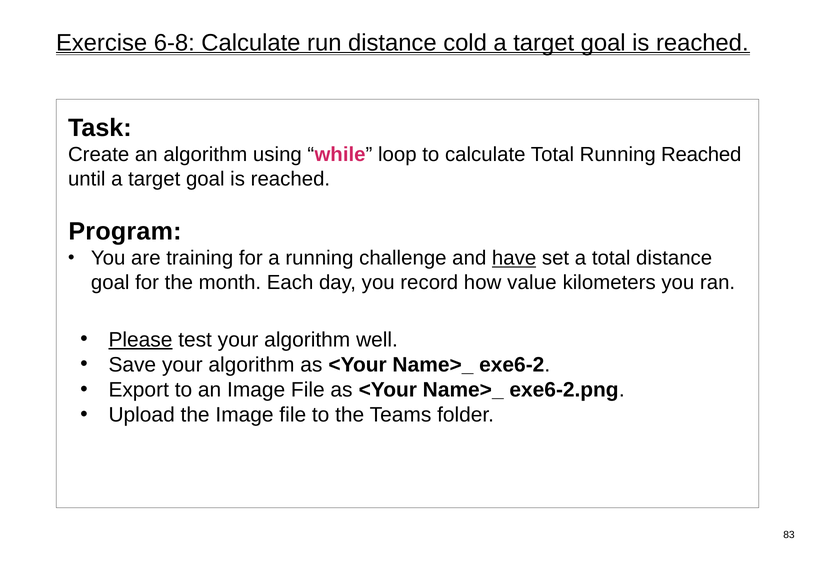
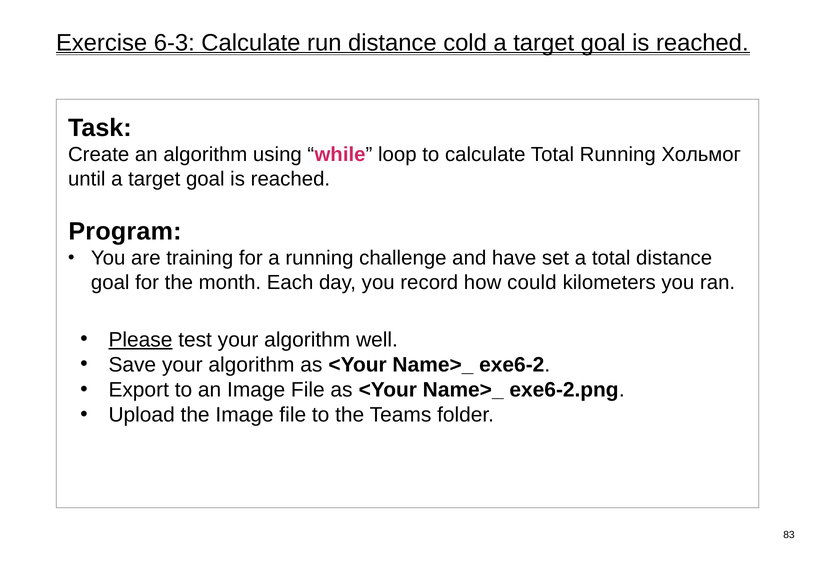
6-8: 6-8 -> 6-3
Running Reached: Reached -> Хольмог
have underline: present -> none
value: value -> could
